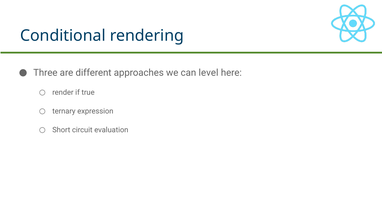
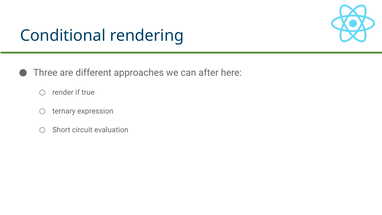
level: level -> after
